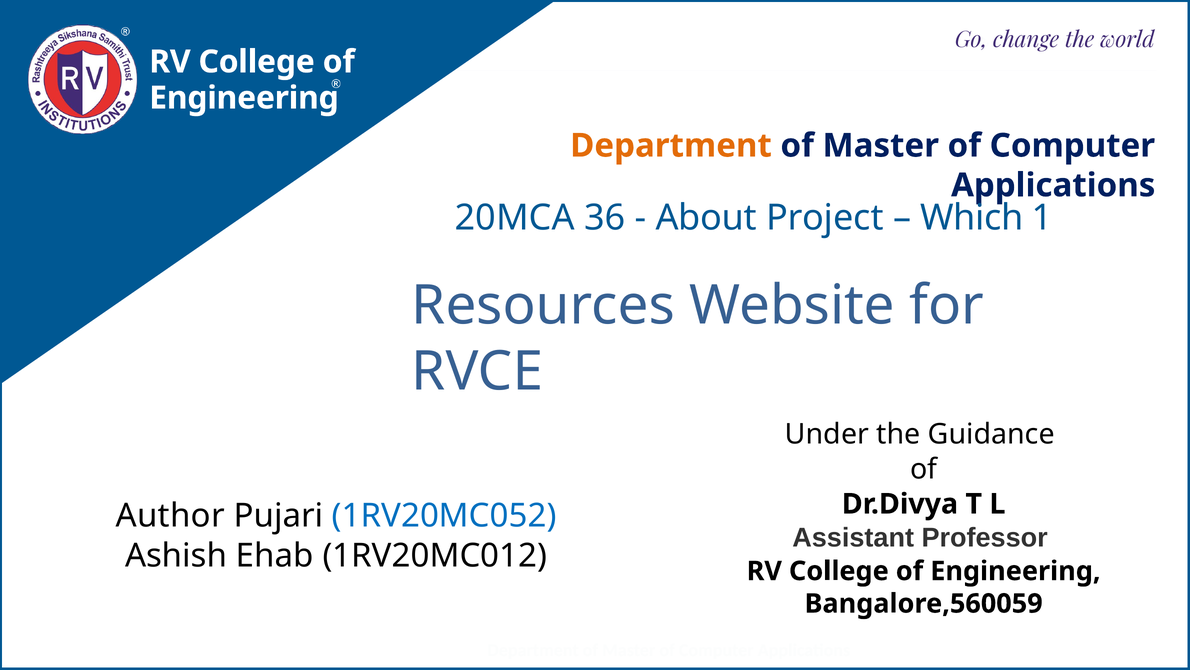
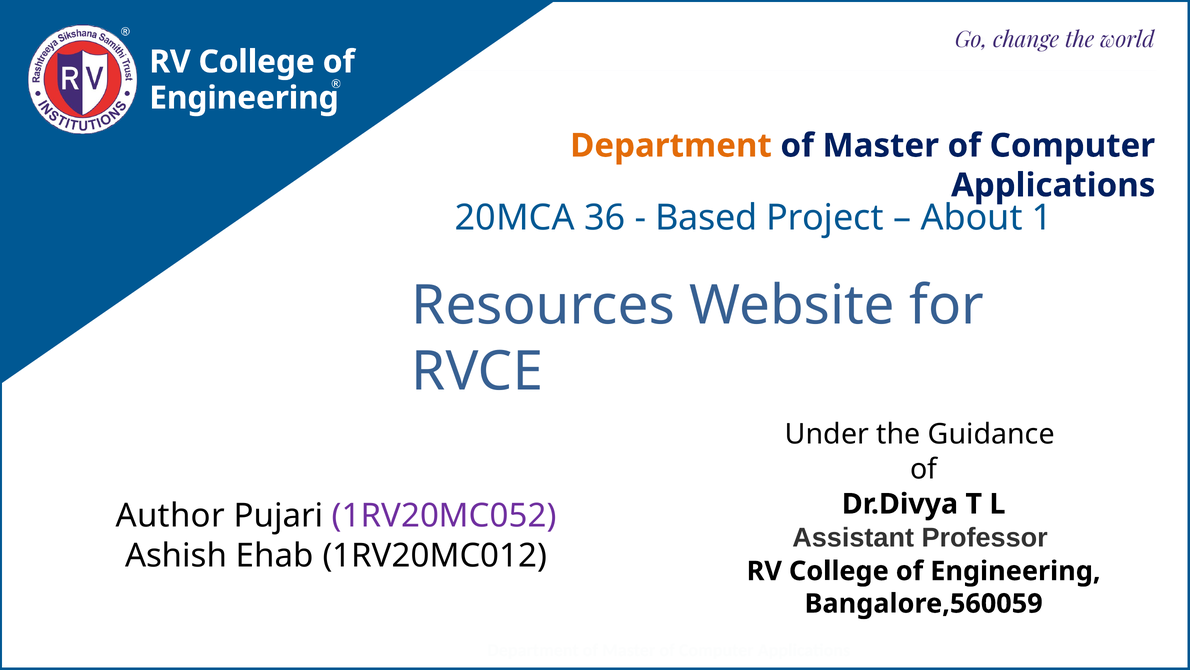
About: About -> Based
Which: Which -> About
1RV20MC052 colour: blue -> purple
